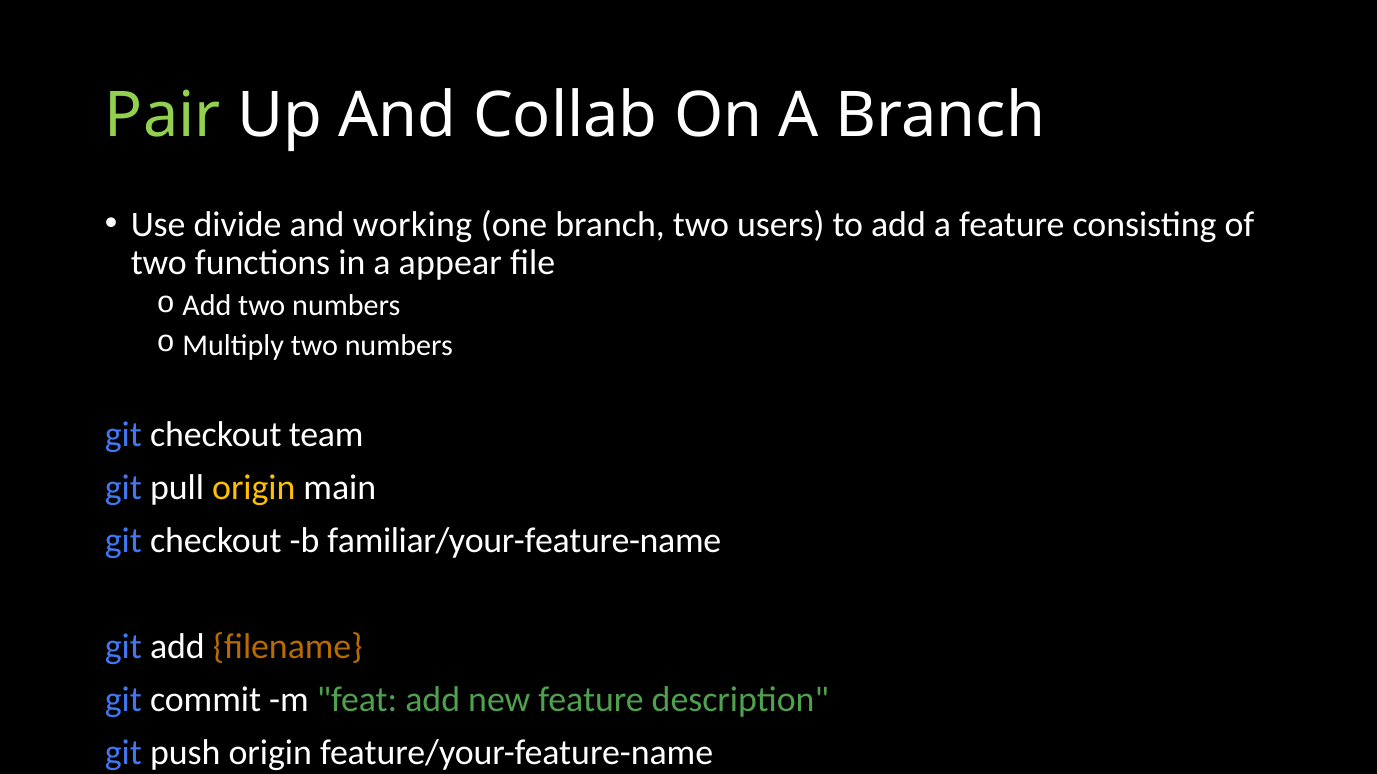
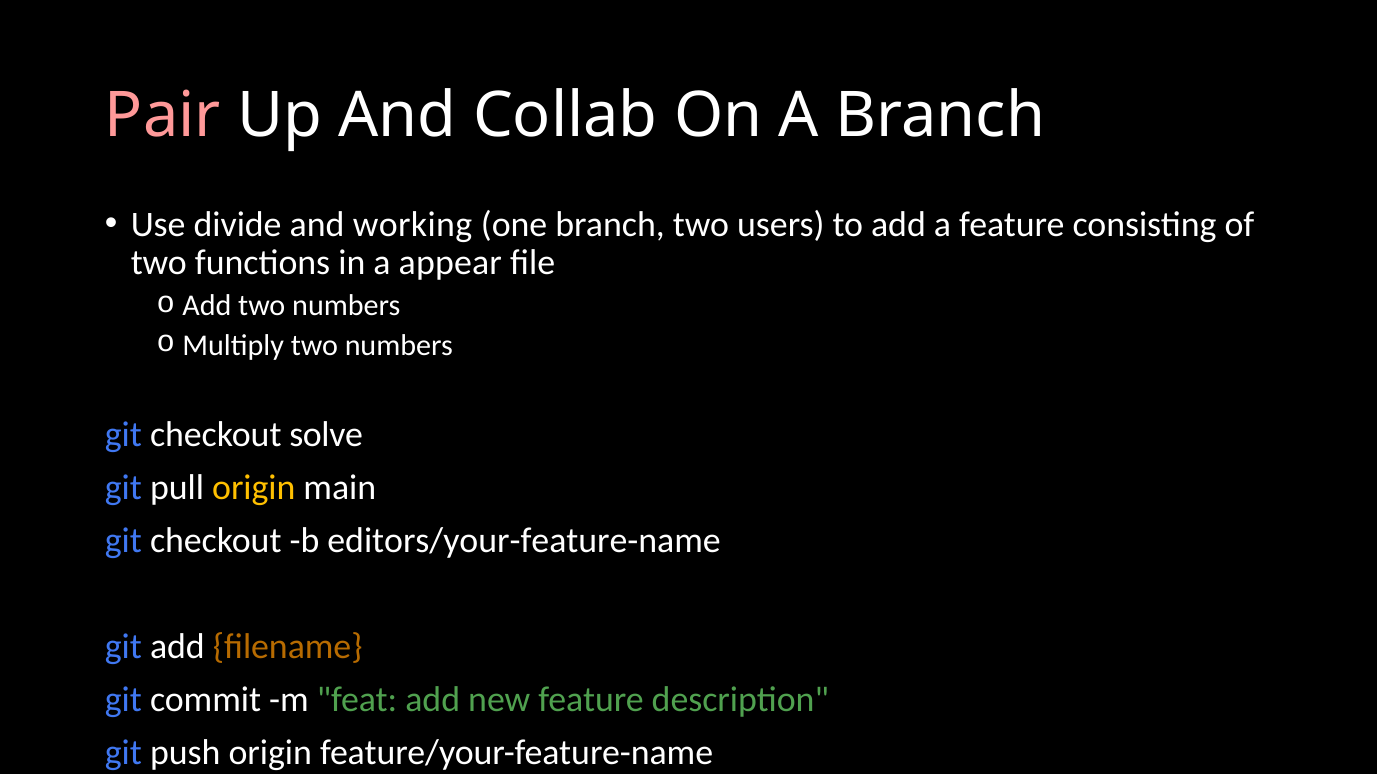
Pair colour: light green -> pink
team: team -> solve
familiar/your-feature-name: familiar/your-feature-name -> editors/your-feature-name
